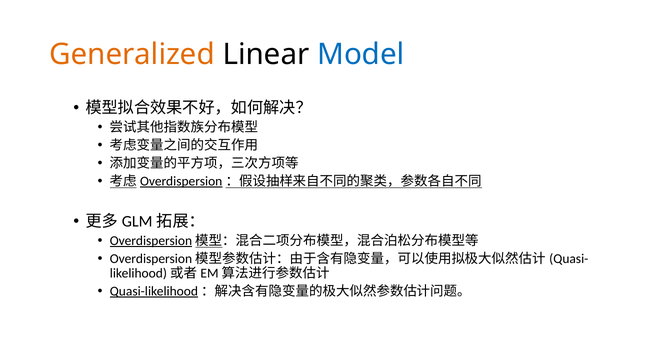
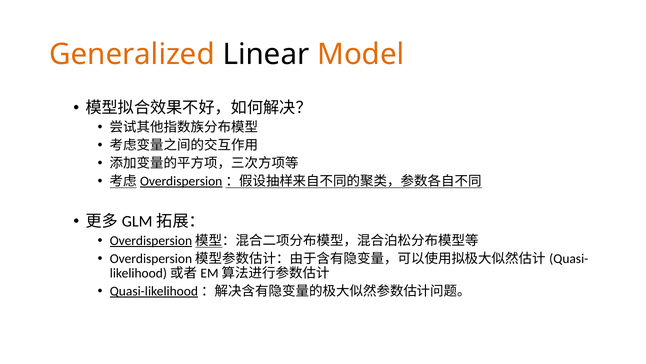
Model colour: blue -> orange
